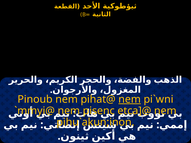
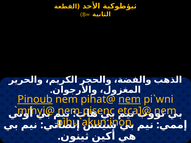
Pinoub underline: none -> present
